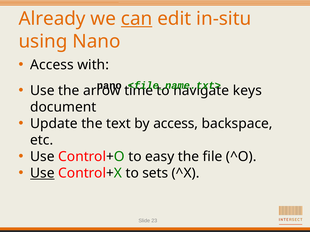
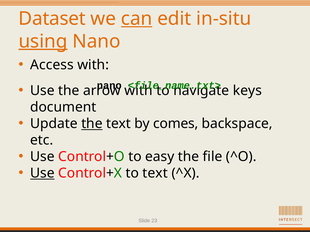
Already: Already -> Dataset
using underline: none -> present
time at (139, 91): time -> with
the at (92, 124) underline: none -> present
by access: access -> comes
to sets: sets -> text
